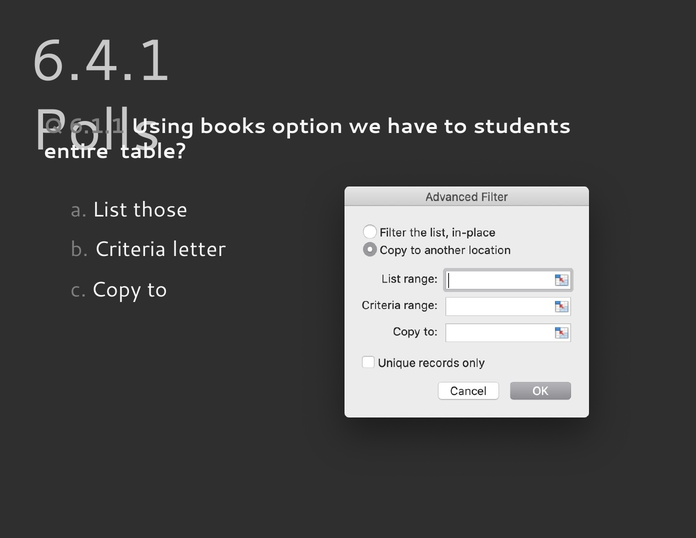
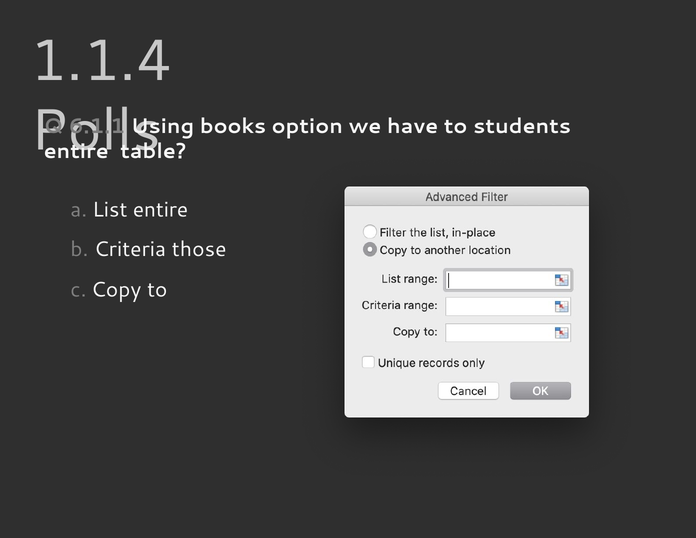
6.4.1: 6.4.1 -> 1.1.4
those at (160, 210): those -> entire
letter: letter -> those
